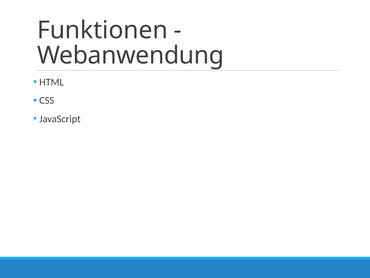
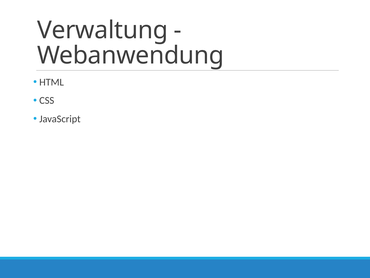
Funktionen: Funktionen -> Verwaltung
